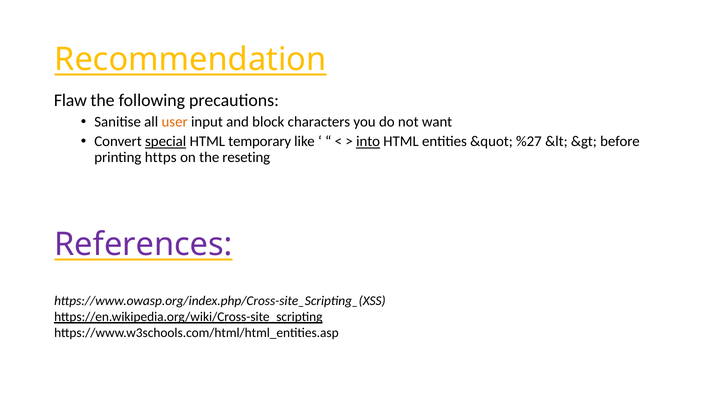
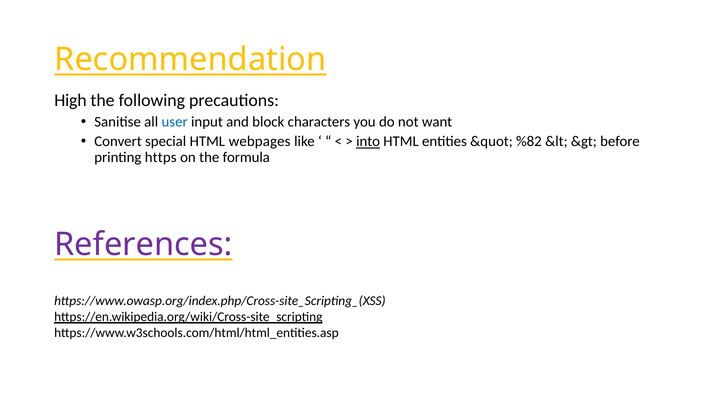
Flaw: Flaw -> High
user colour: orange -> blue
special underline: present -> none
temporary: temporary -> webpages
%27: %27 -> %82
reseting: reseting -> formula
